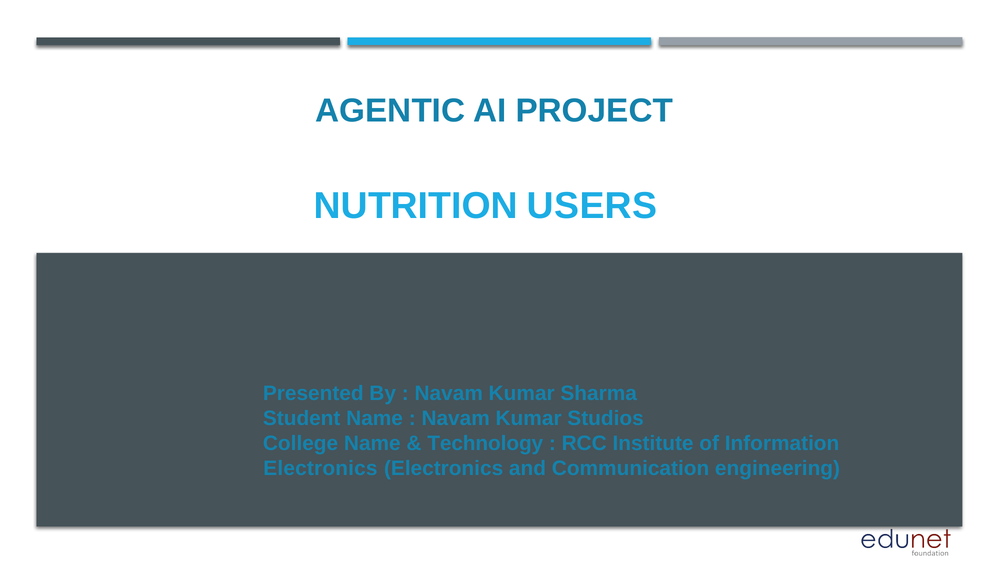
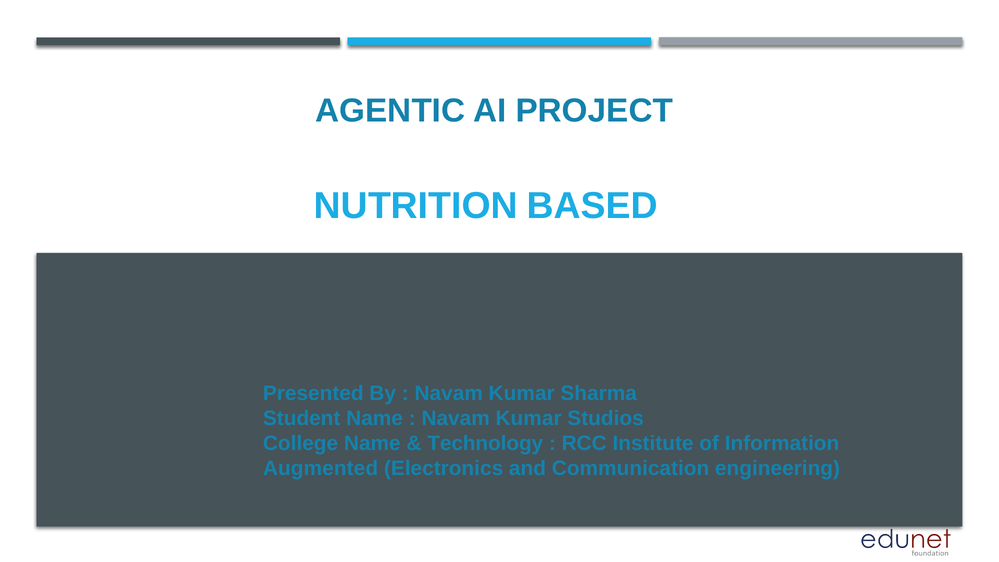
USERS: USERS -> BASED
Electronics at (320, 468): Electronics -> Augmented
